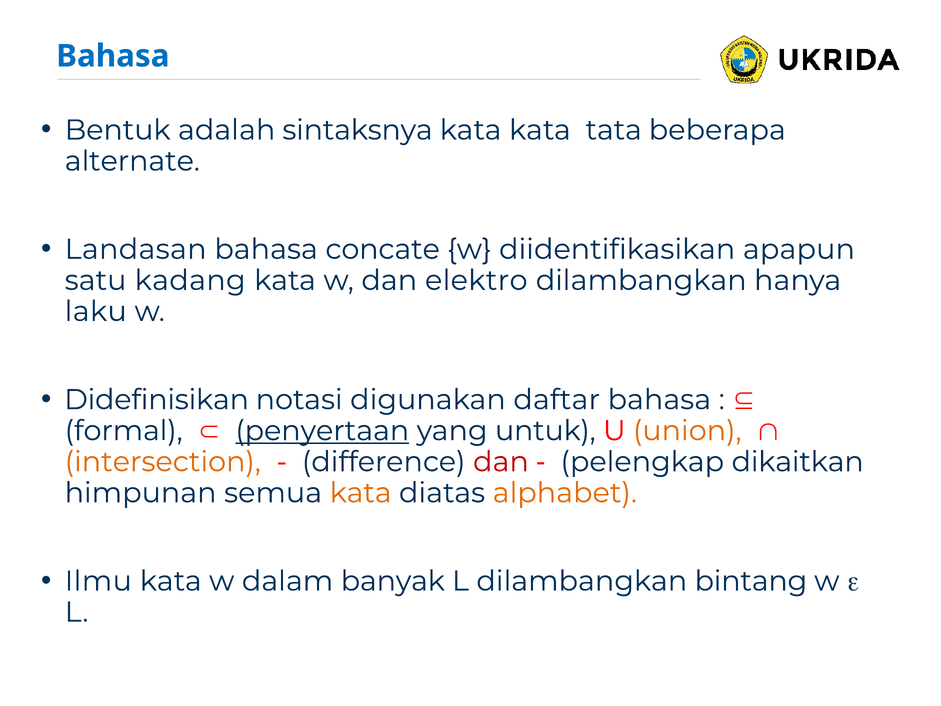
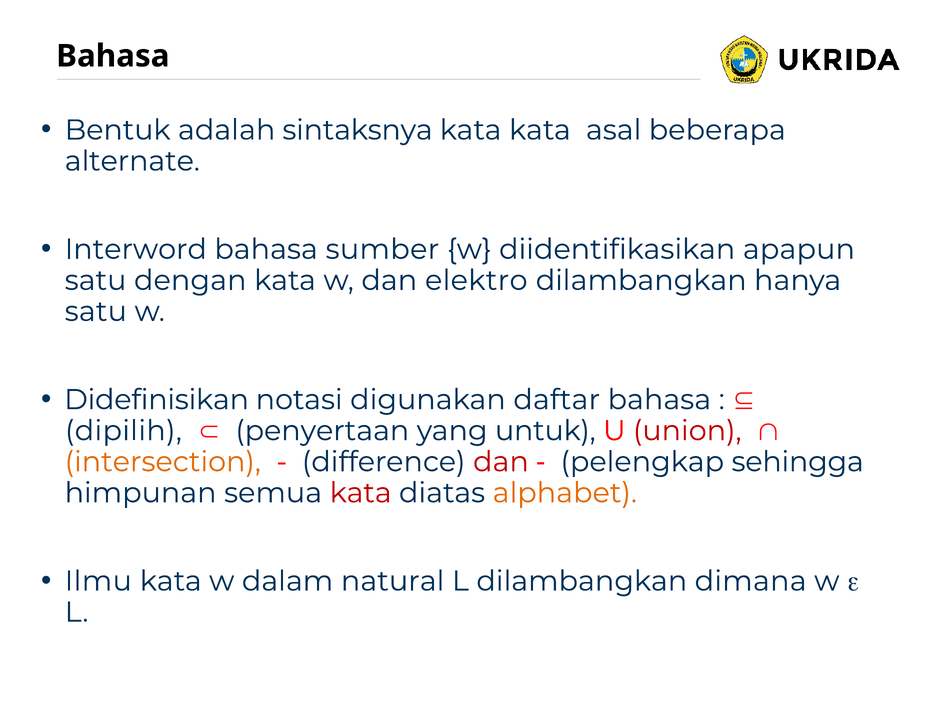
Bahasa at (113, 56) colour: blue -> black
tata: tata -> asal
Landasan: Landasan -> Interword
concate: concate -> sumber
kadang: kadang -> dengan
laku at (96, 311): laku -> satu
formal: formal -> dipilih
penyertaan underline: present -> none
union colour: orange -> red
dikaitkan: dikaitkan -> sehingga
kata at (361, 493) colour: orange -> red
banyak: banyak -> natural
bintang: bintang -> dimana
